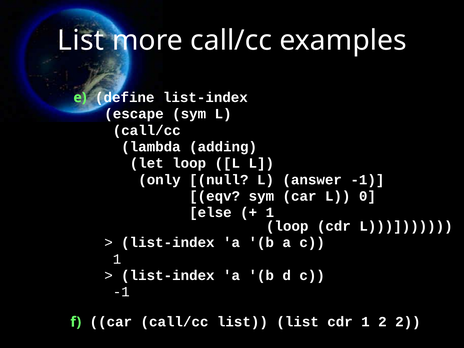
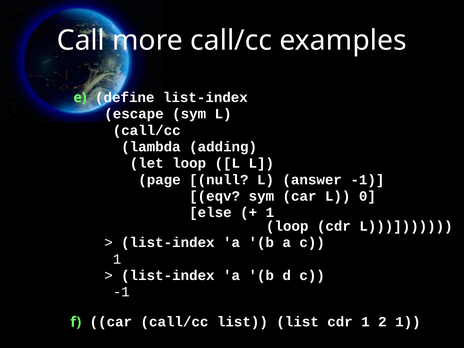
List at (81, 41): List -> Call
only: only -> page
2 2: 2 -> 1
